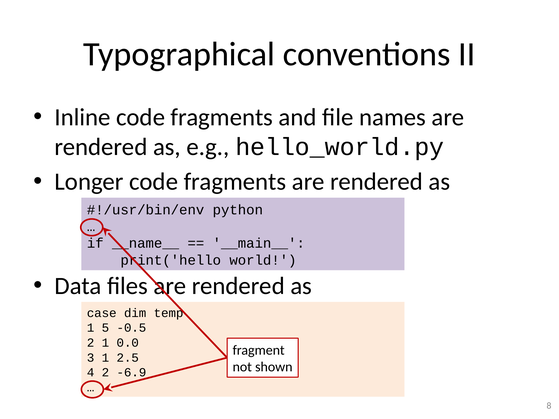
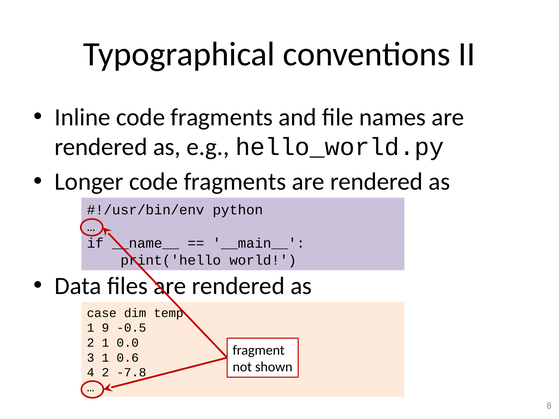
5: 5 -> 9
2.5: 2.5 -> 0.6
-6.9: -6.9 -> -7.8
